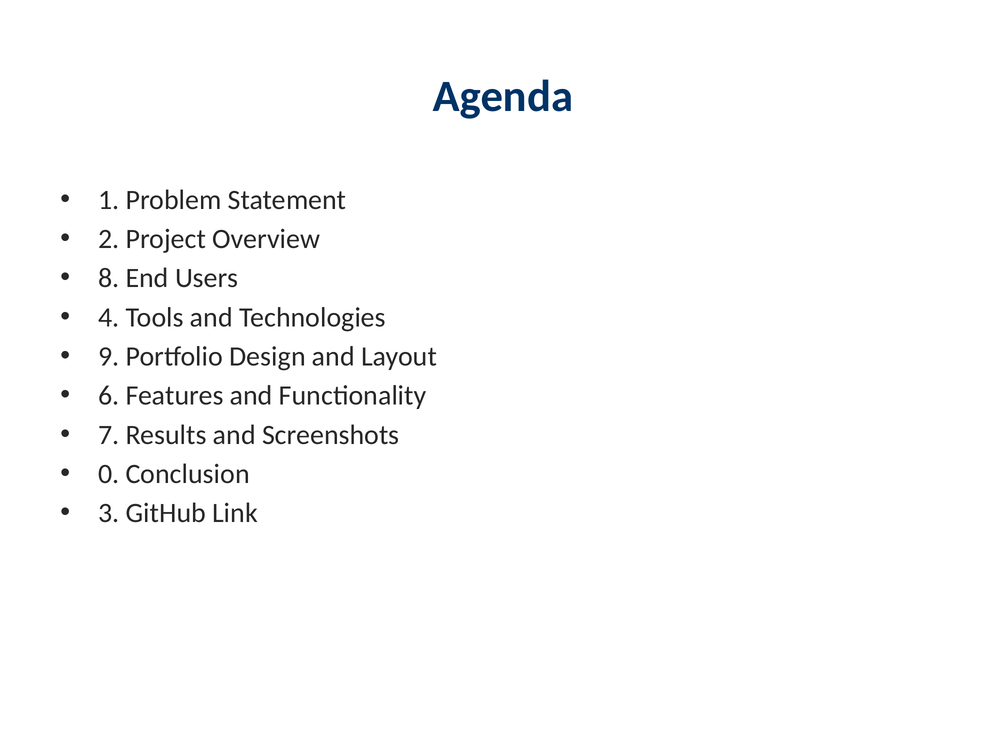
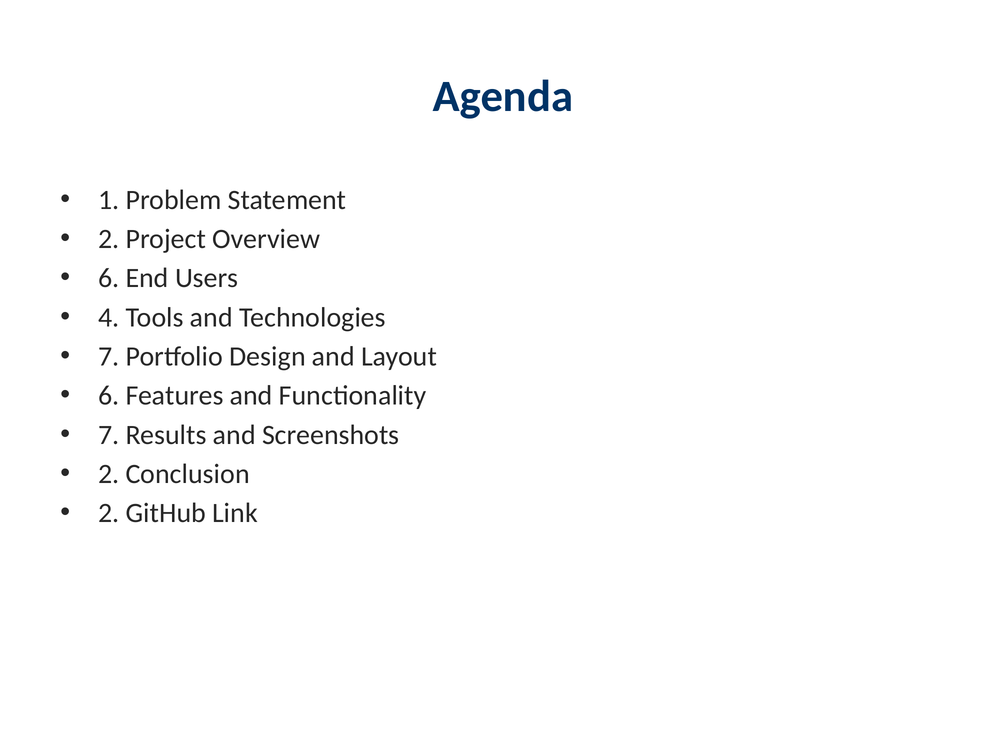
8 at (109, 278): 8 -> 6
9 at (109, 356): 9 -> 7
0 at (109, 474): 0 -> 2
3 at (109, 513): 3 -> 2
